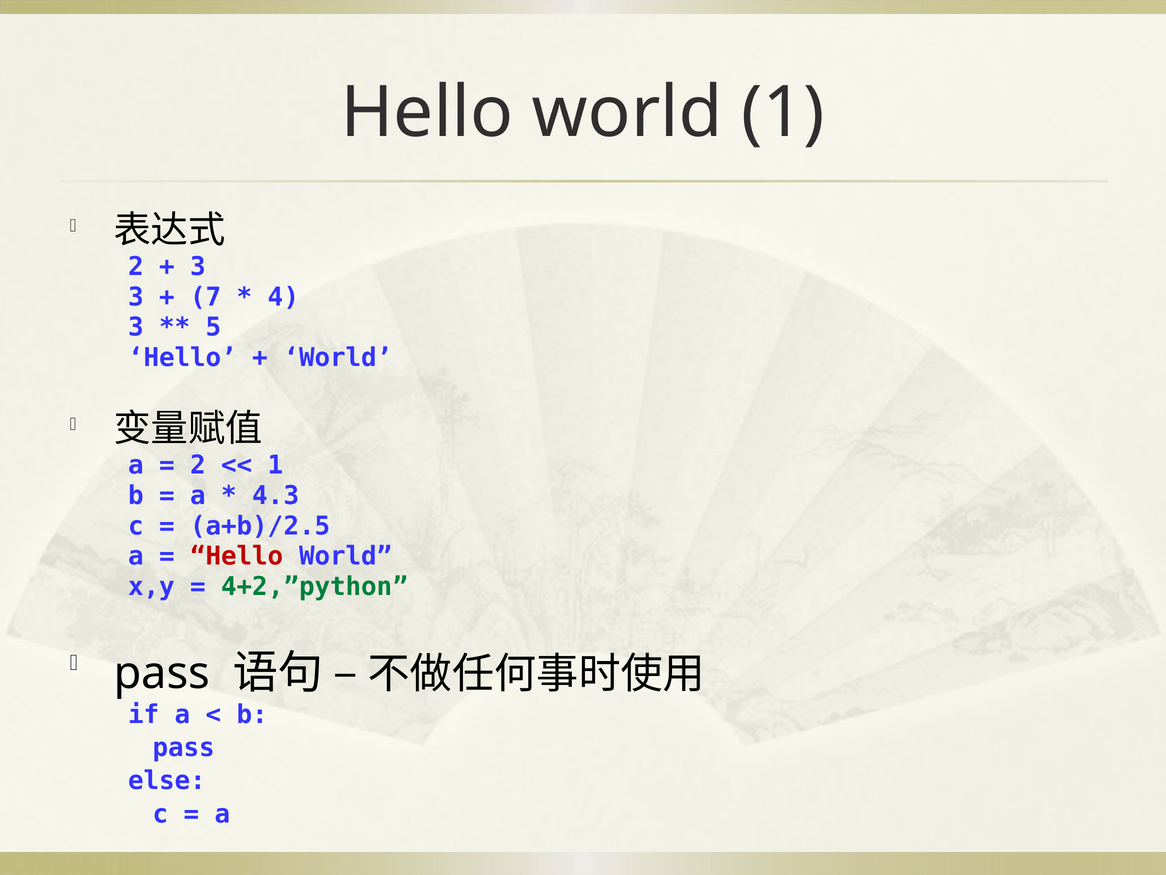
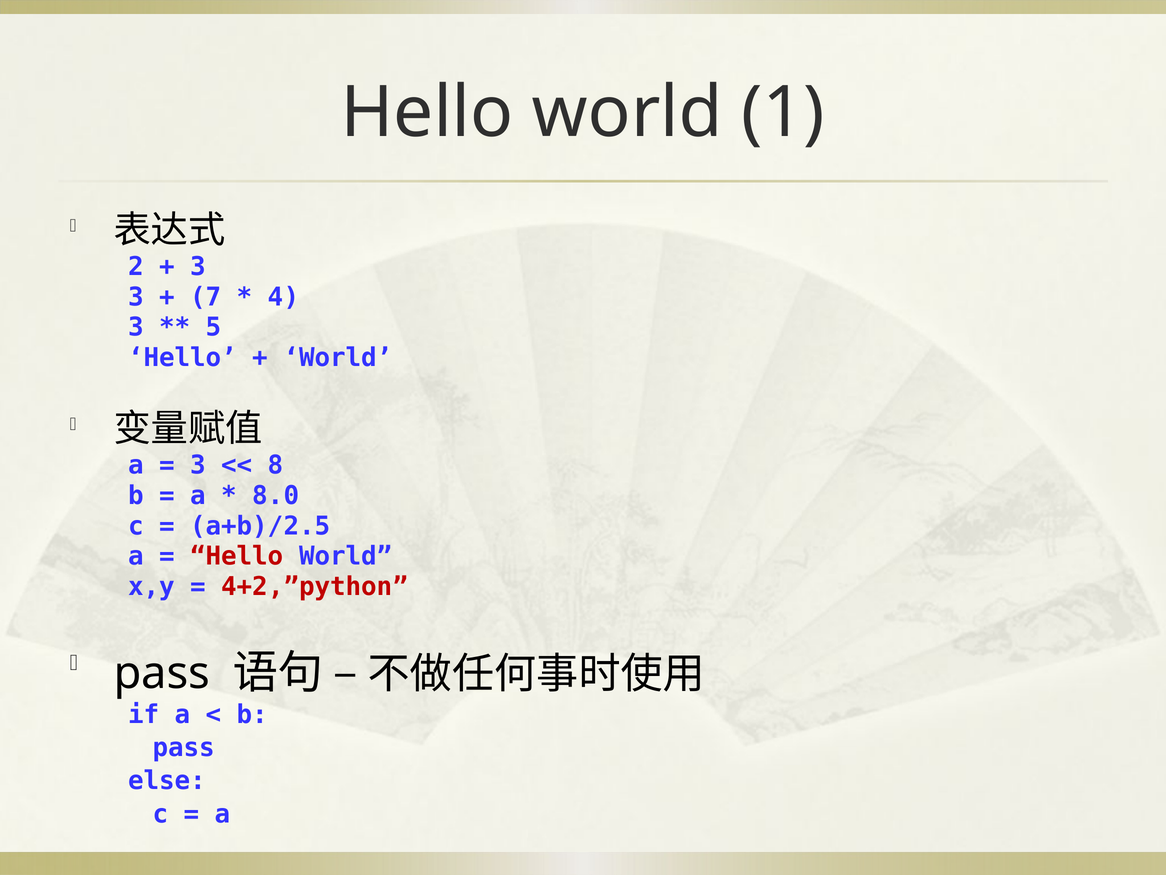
2 at (198, 465): 2 -> 3
1 at (276, 465): 1 -> 8
4.3: 4.3 -> 8.0
4+2,”python colour: green -> red
